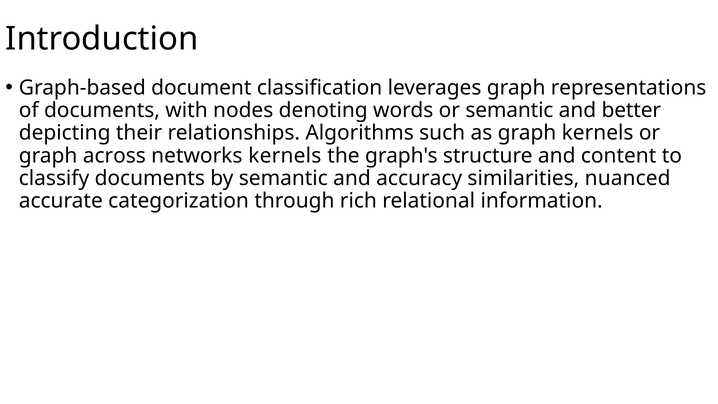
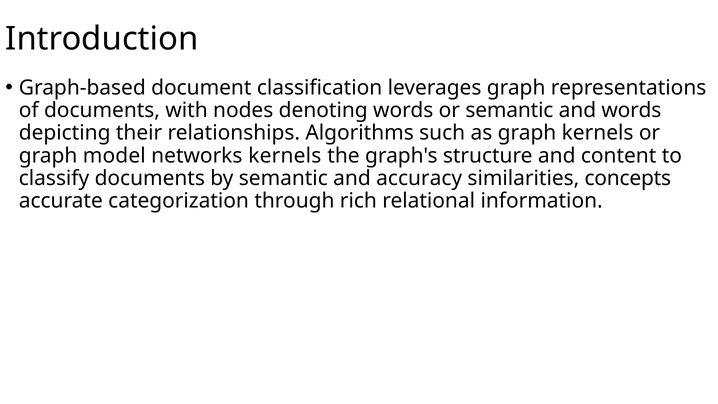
and better: better -> words
across: across -> model
nuanced: nuanced -> concepts
